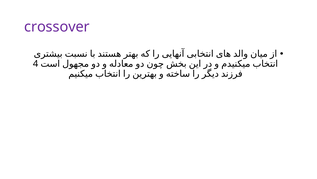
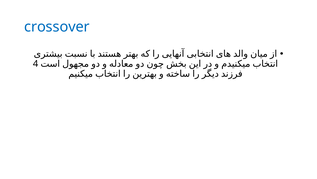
crossover colour: purple -> blue
